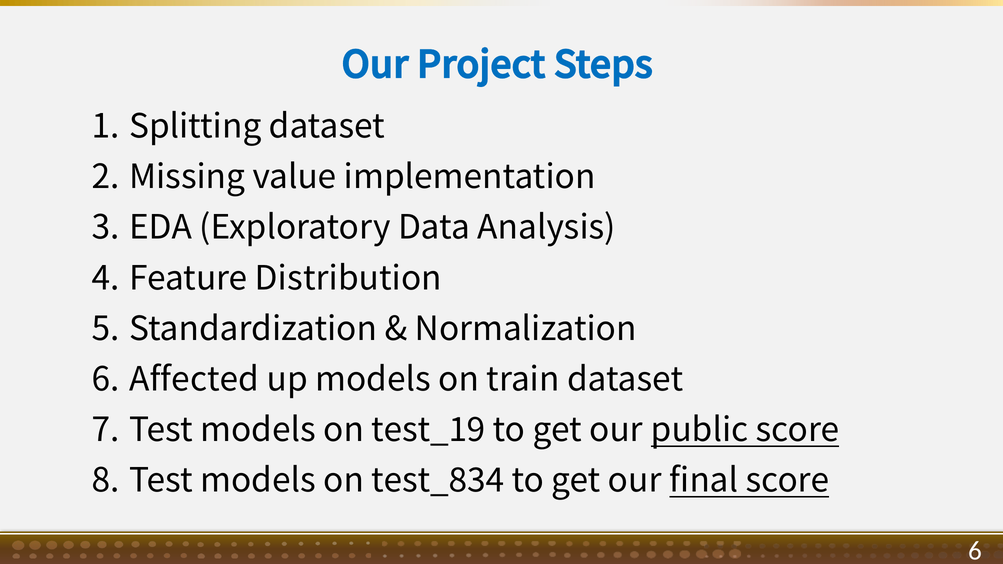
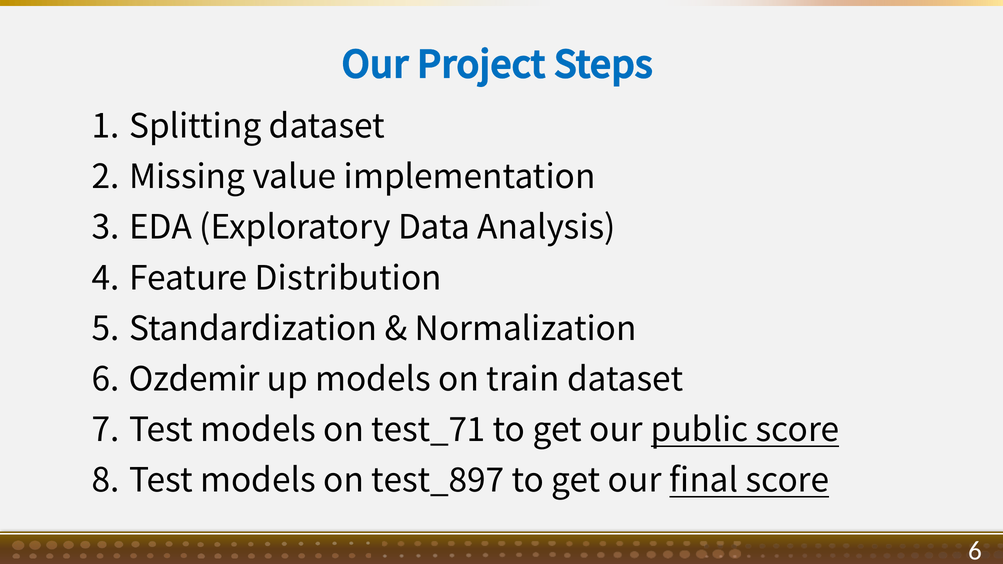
Affected: Affected -> Ozdemir
test_19: test_19 -> test_71
test_834: test_834 -> test_897
